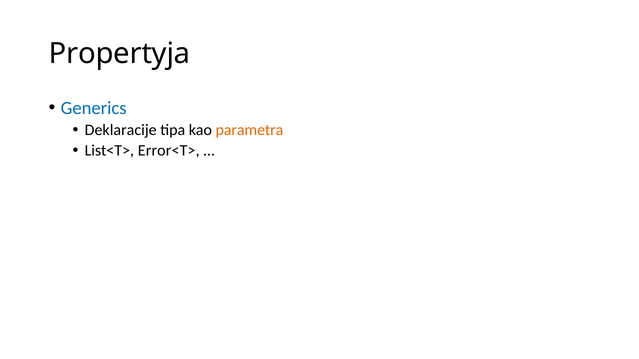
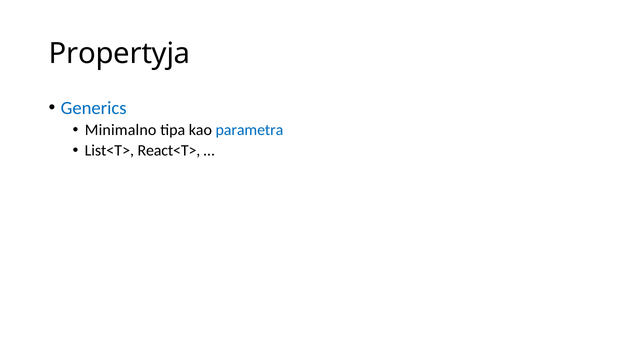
Deklaracije: Deklaracije -> Minimalno
parametra colour: orange -> blue
Error<T>: Error<T> -> React<T>
